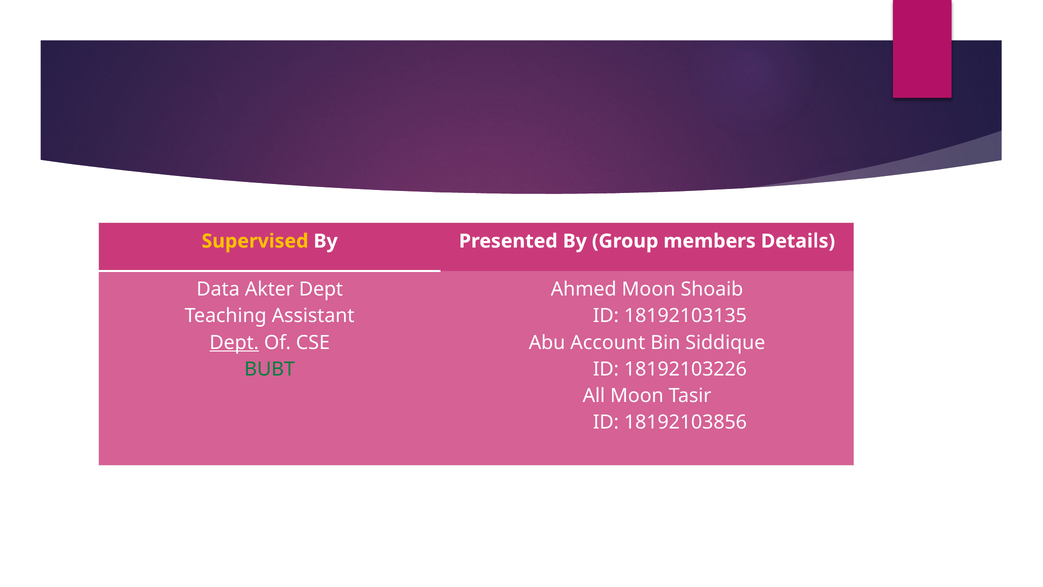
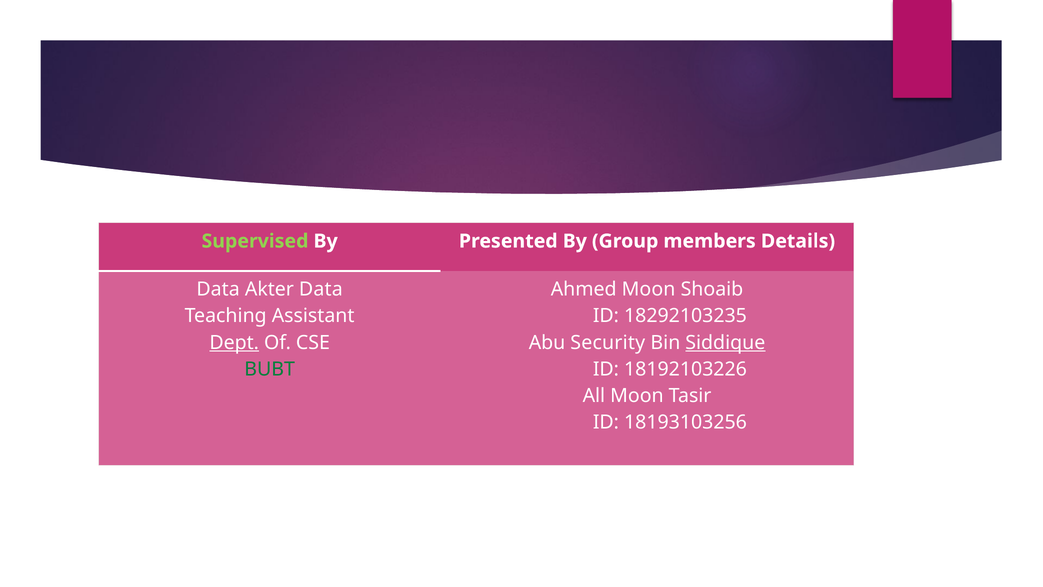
Supervised colour: yellow -> light green
Akter Dept: Dept -> Data
18192103135: 18192103135 -> 18292103235
Account: Account -> Security
Siddique underline: none -> present
18192103856: 18192103856 -> 18193103256
